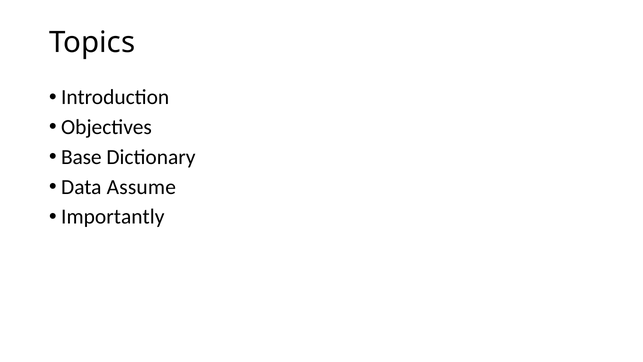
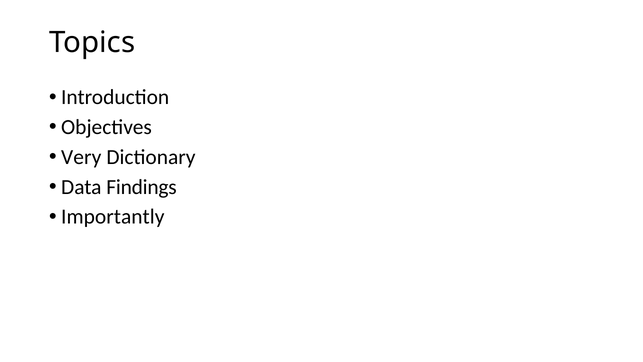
Base: Base -> Very
Assume: Assume -> Findings
